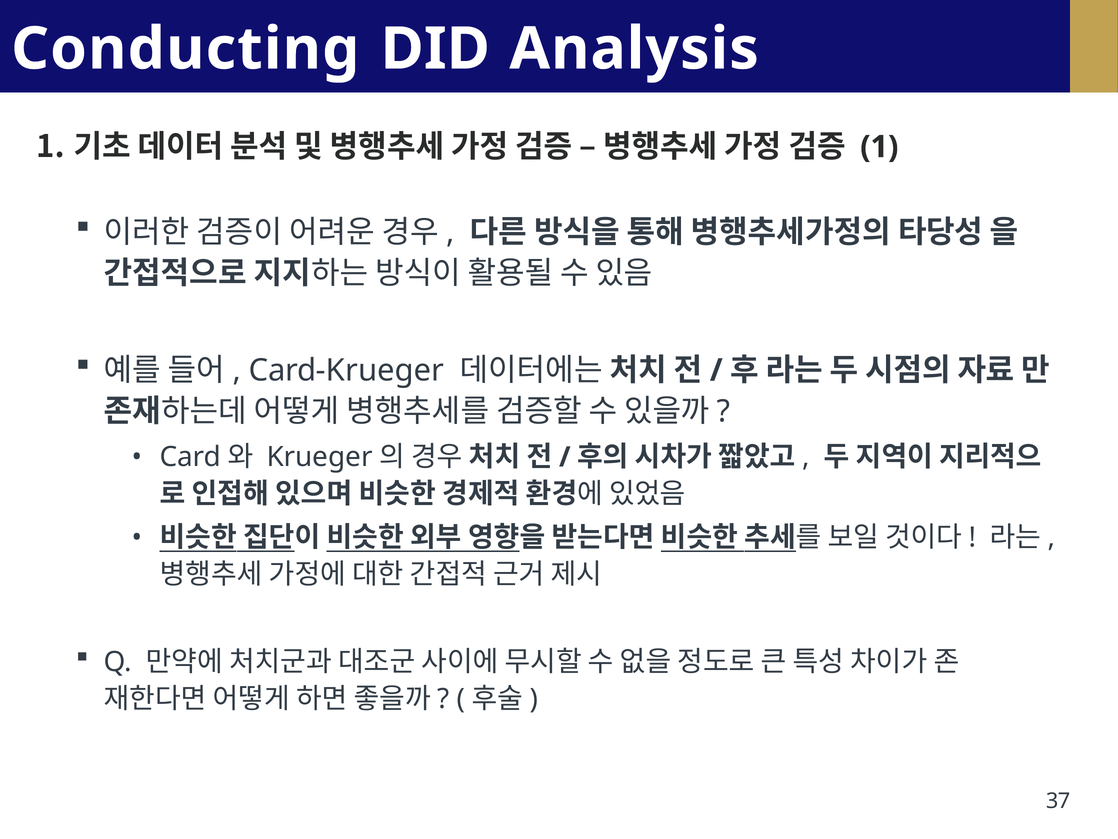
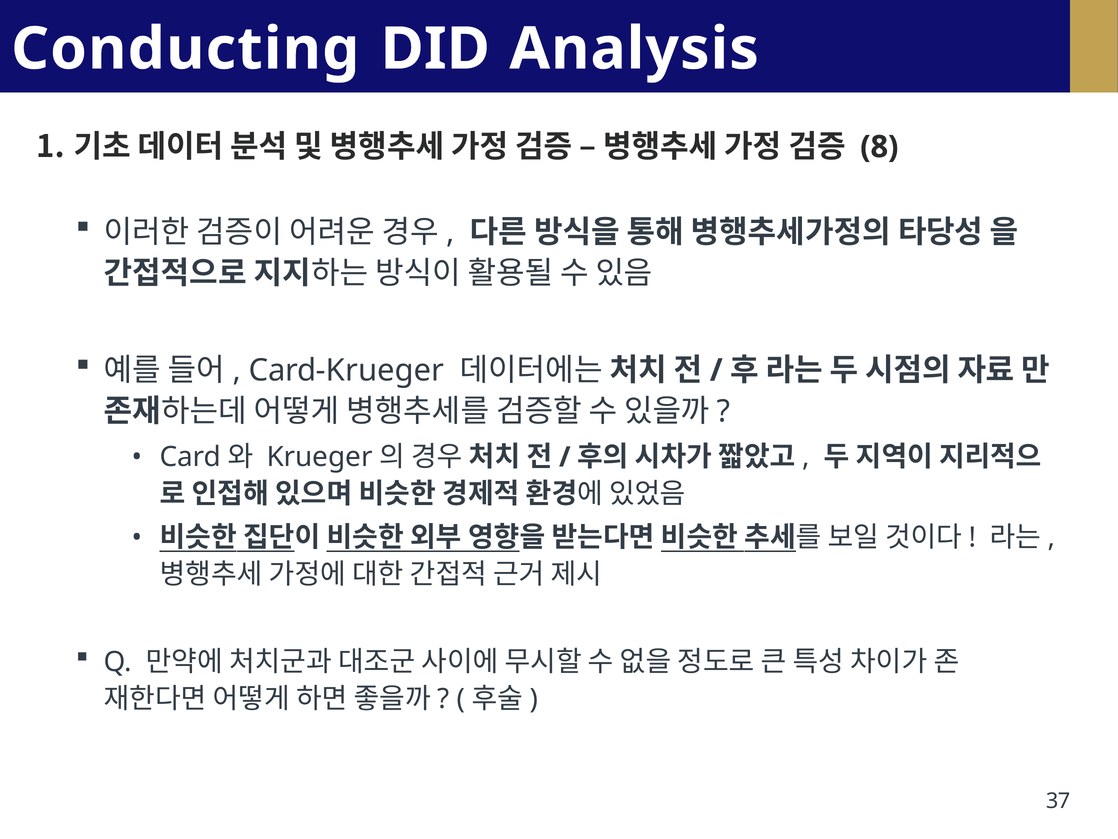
1 at (879, 147): 1 -> 8
